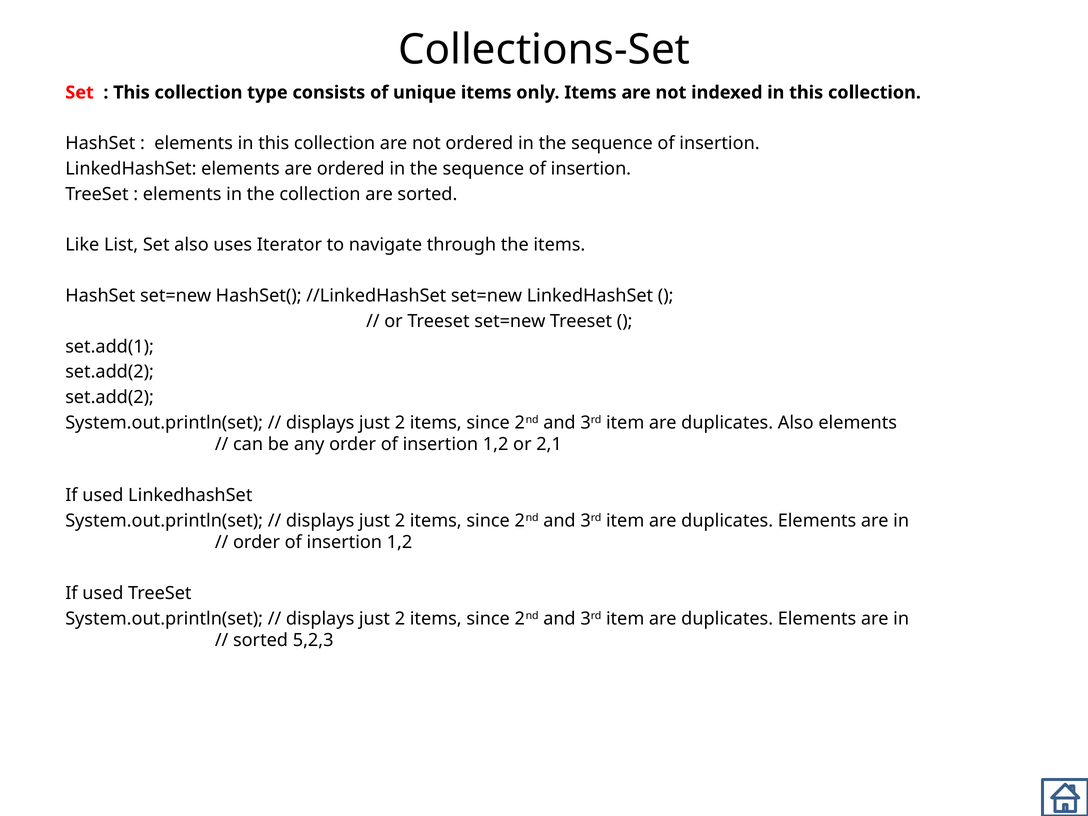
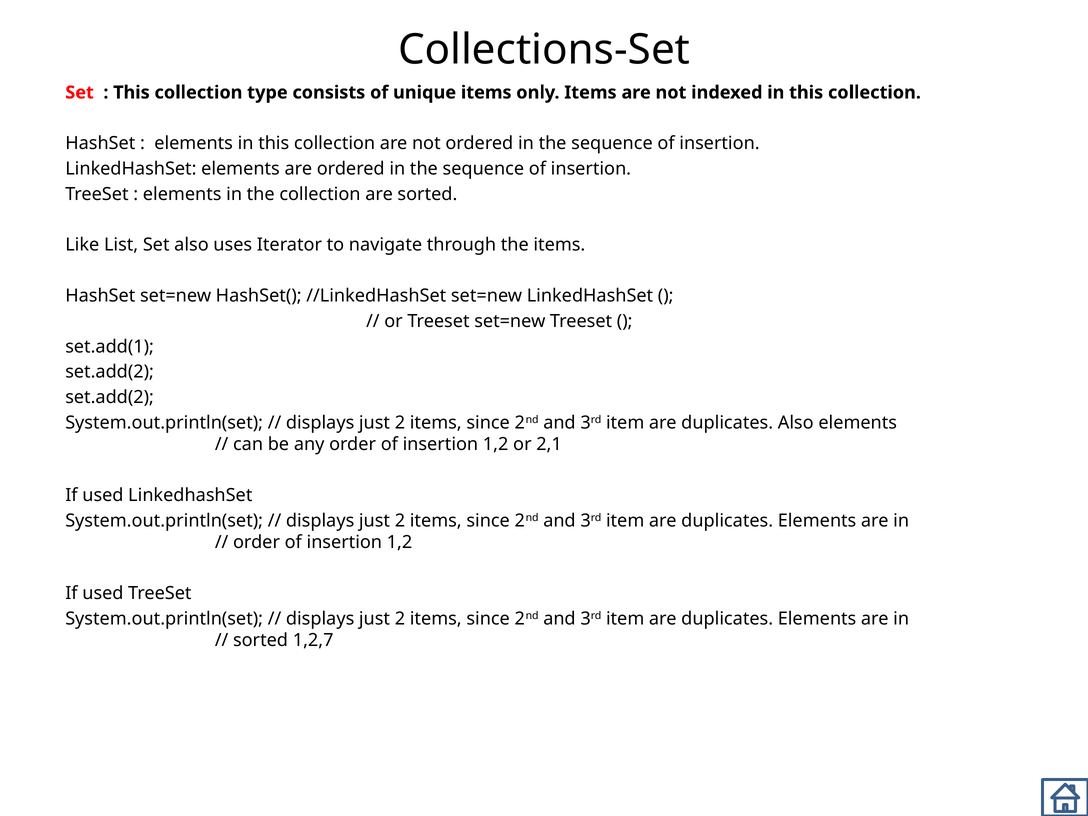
5,2,3: 5,2,3 -> 1,2,7
